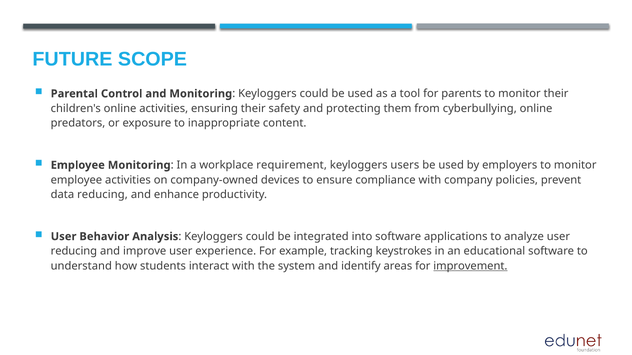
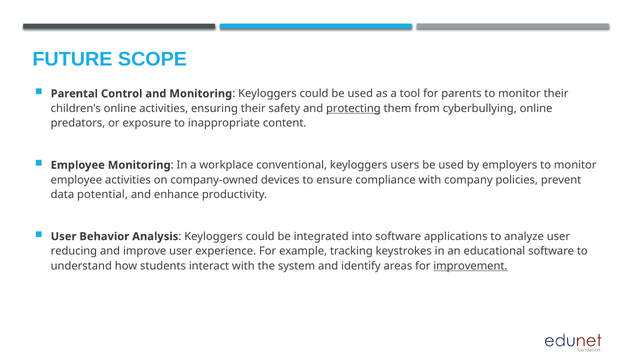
protecting underline: none -> present
requirement: requirement -> conventional
data reducing: reducing -> potential
